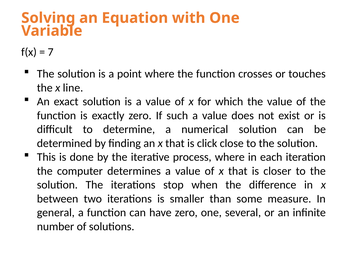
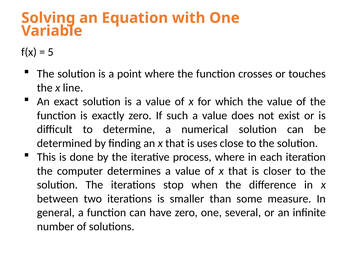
7: 7 -> 5
click: click -> uses
